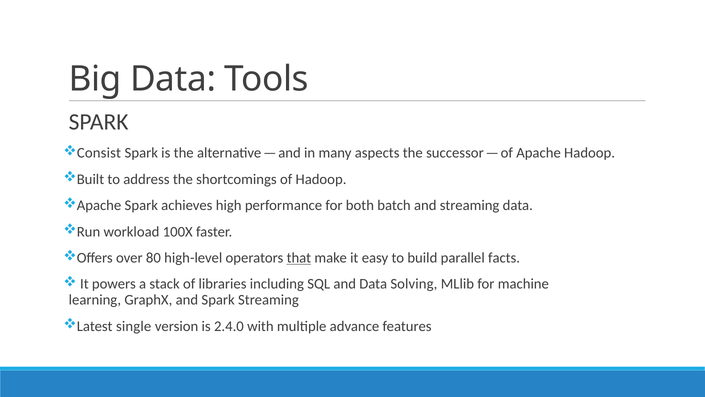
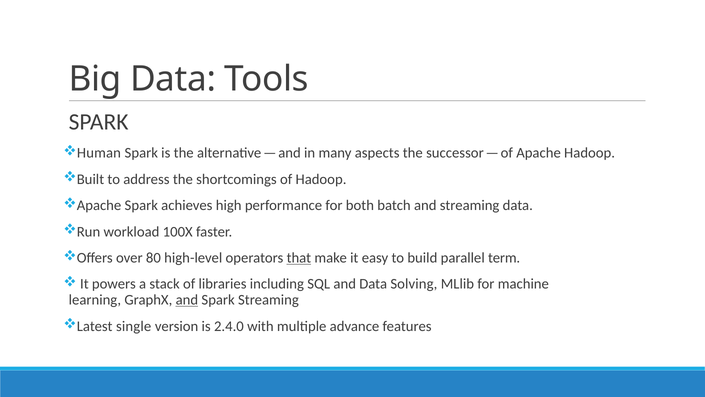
Consist: Consist -> Human
facts: facts -> term
and at (187, 300) underline: none -> present
